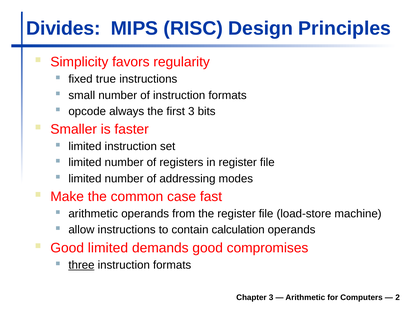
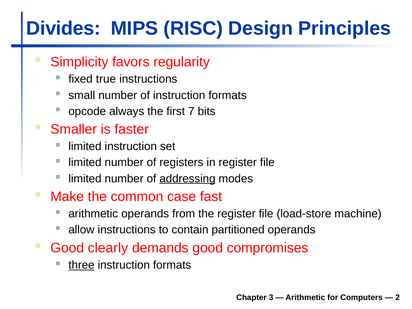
first 3: 3 -> 7
addressing underline: none -> present
calculation: calculation -> partitioned
Good limited: limited -> clearly
